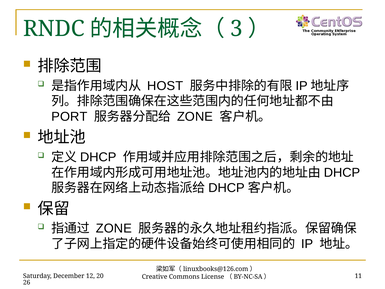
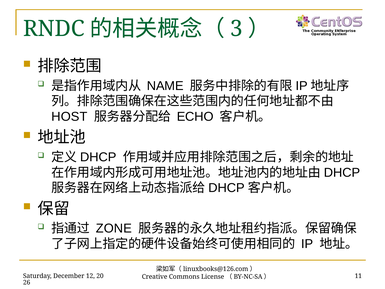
HOST: HOST -> NAME
PORT: PORT -> HOST
ZONE at (195, 117): ZONE -> ECHO
